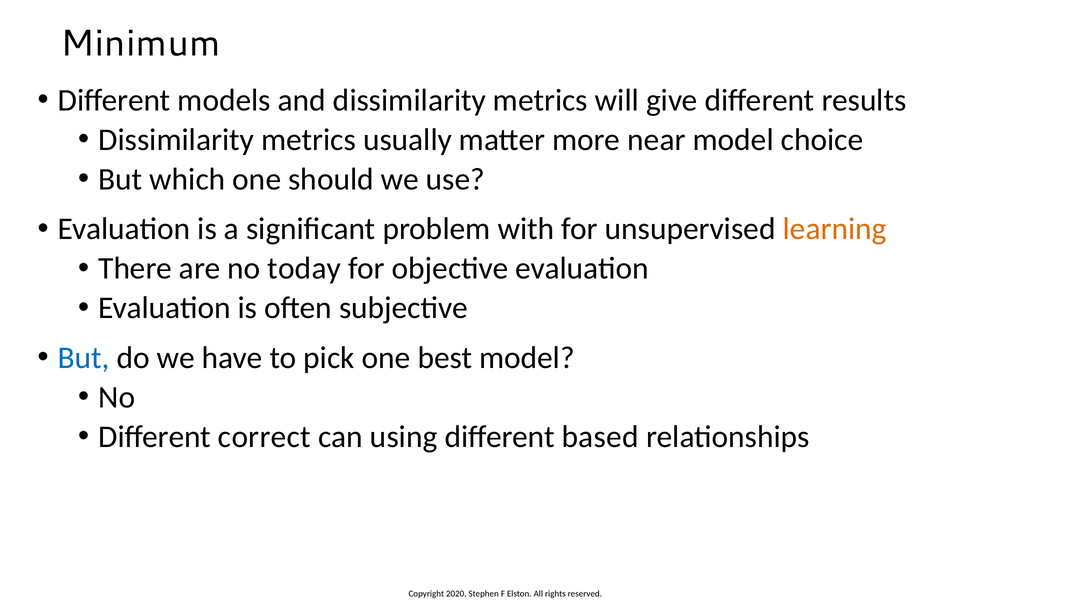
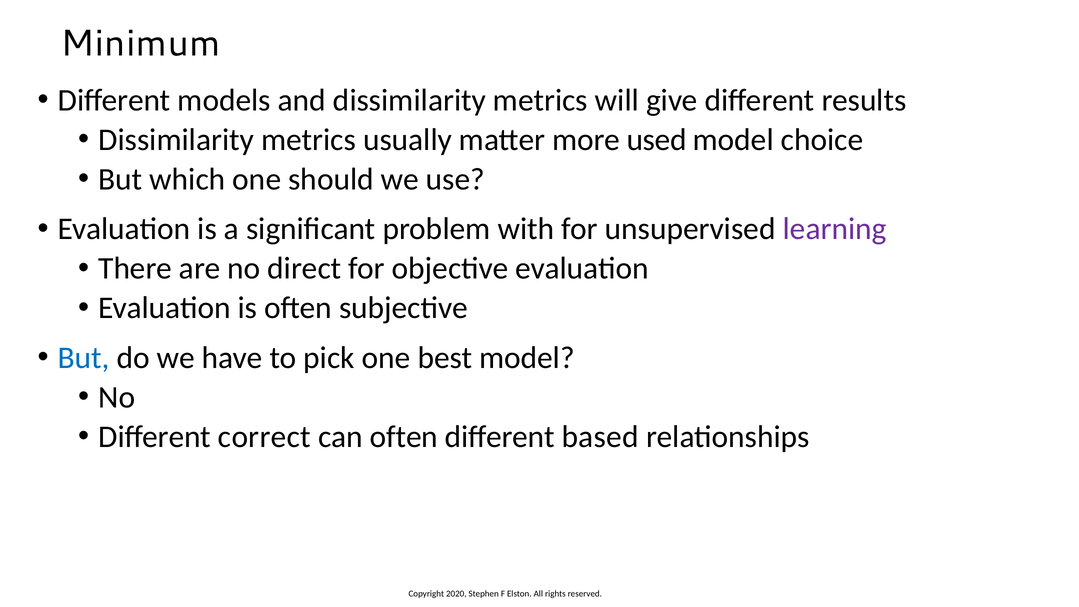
near: near -> used
learning colour: orange -> purple
today: today -> direct
can using: using -> often
